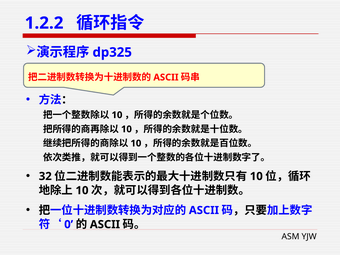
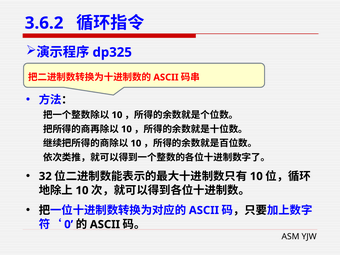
1.2.2: 1.2.2 -> 3.6.2
